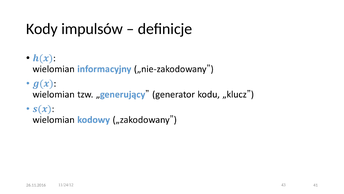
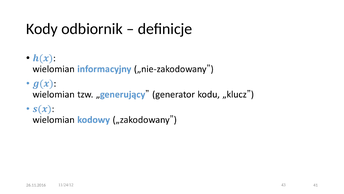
impulsów: impulsów -> odbiornik
